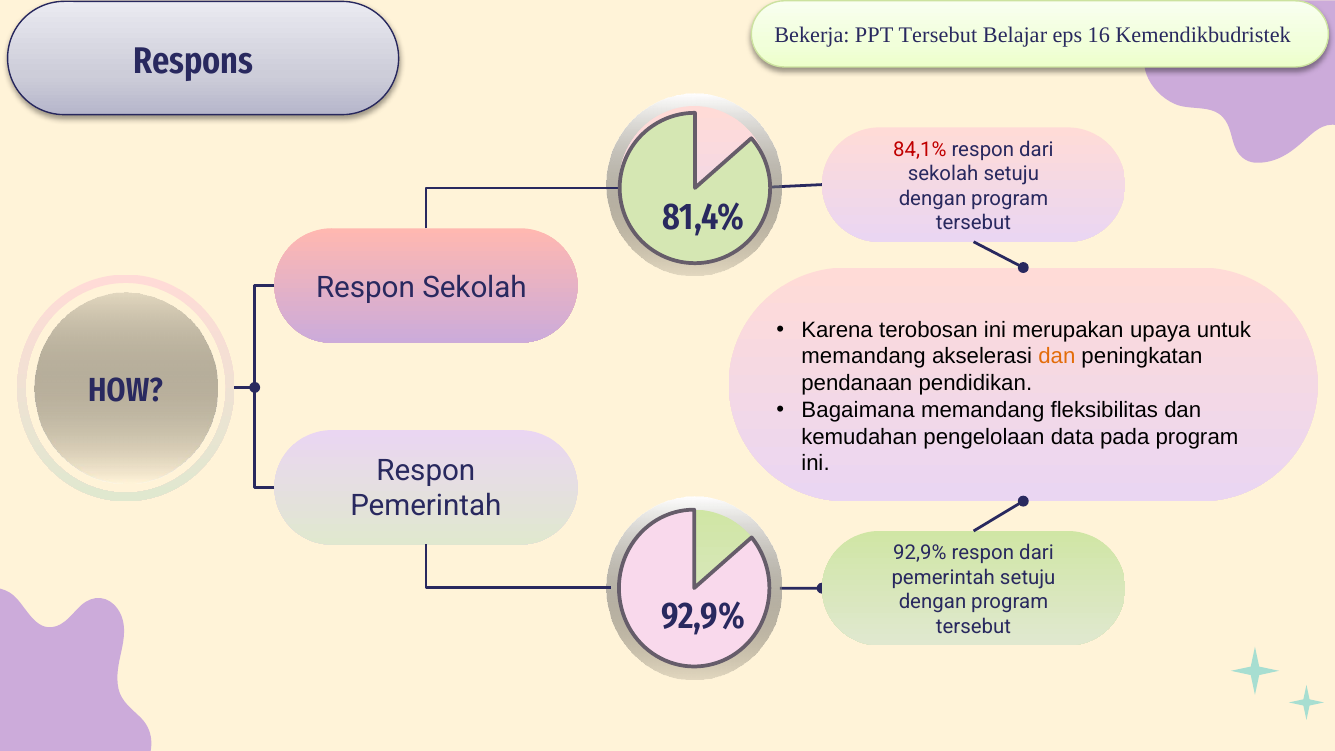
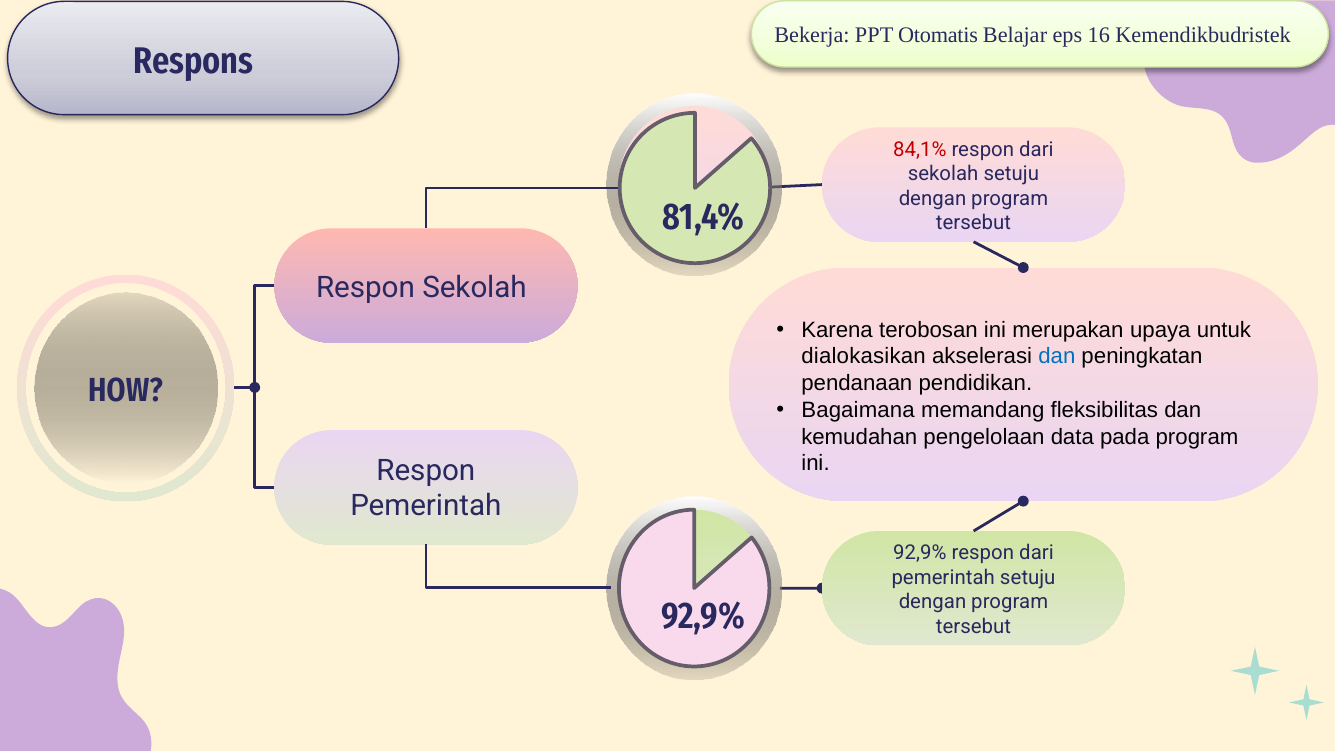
PPT Tersebut: Tersebut -> Otomatis
memandang at (864, 357): memandang -> dialokasikan
dan at (1057, 357) colour: orange -> blue
